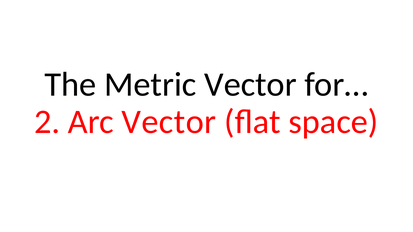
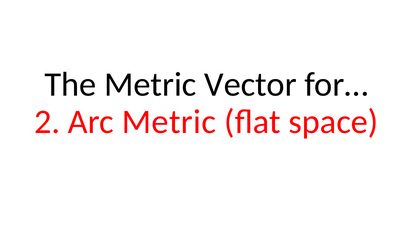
Arc Vector: Vector -> Metric
